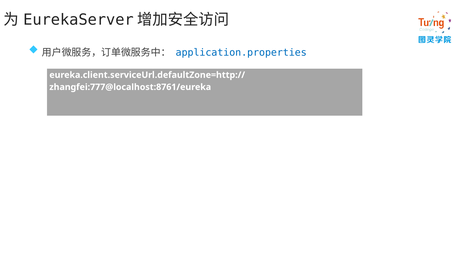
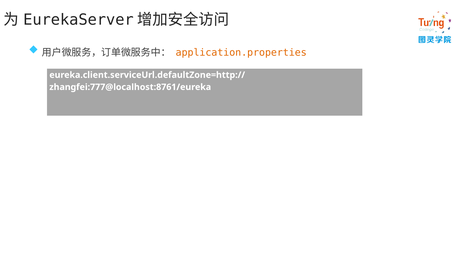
application.properties colour: blue -> orange
